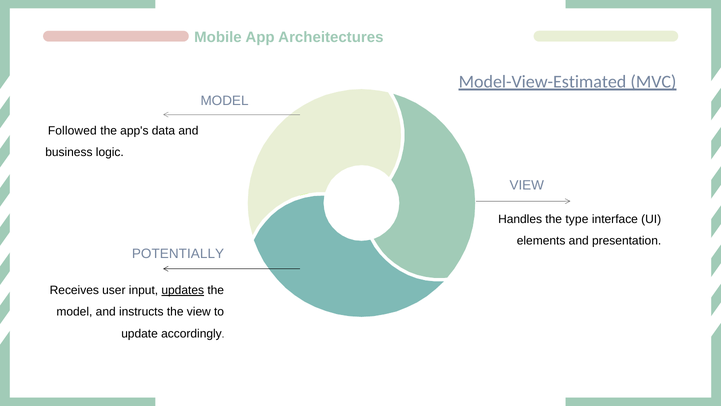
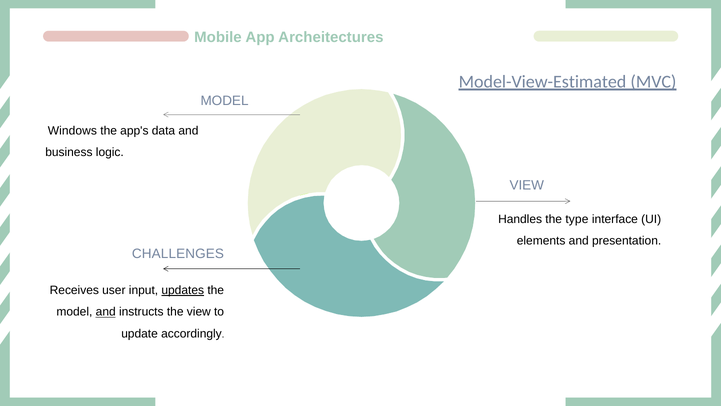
Followed: Followed -> Windows
POTENTIALLY: POTENTIALLY -> CHALLENGES
and at (106, 312) underline: none -> present
